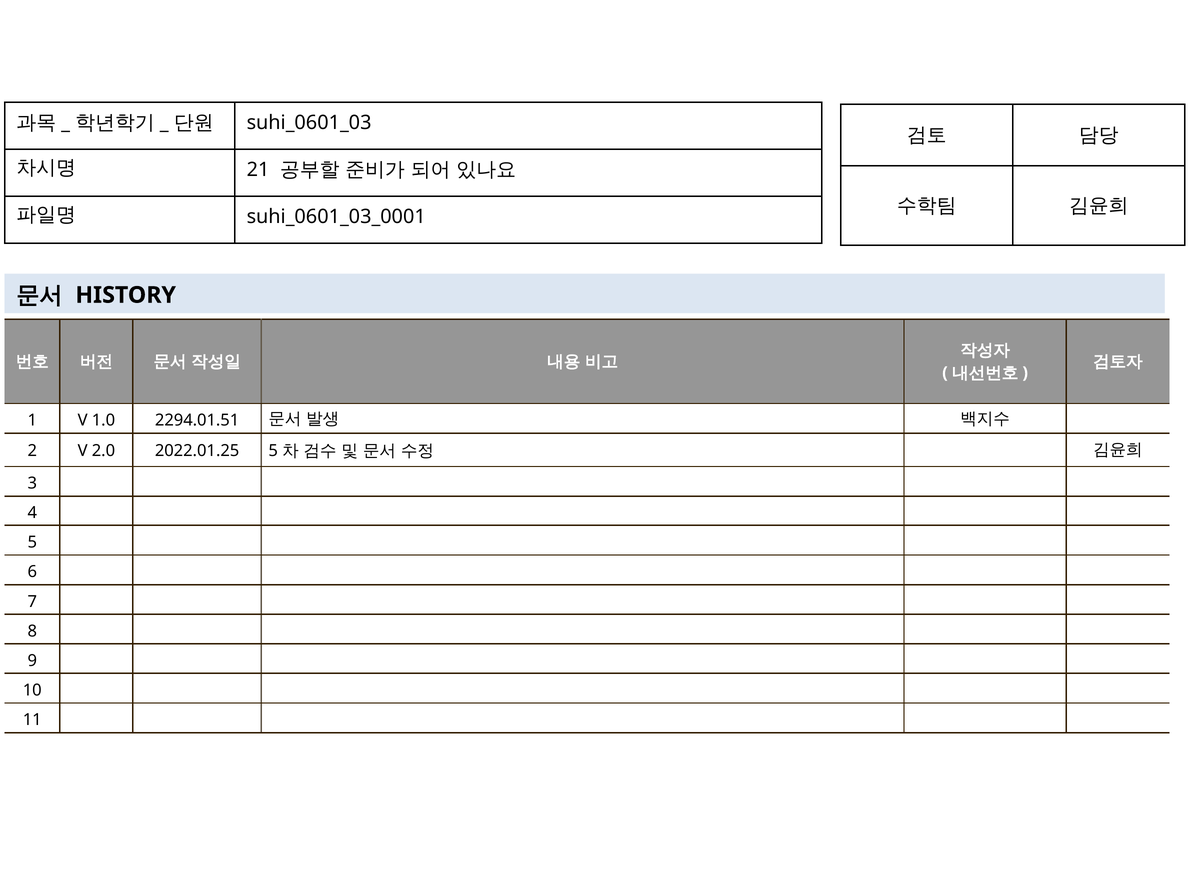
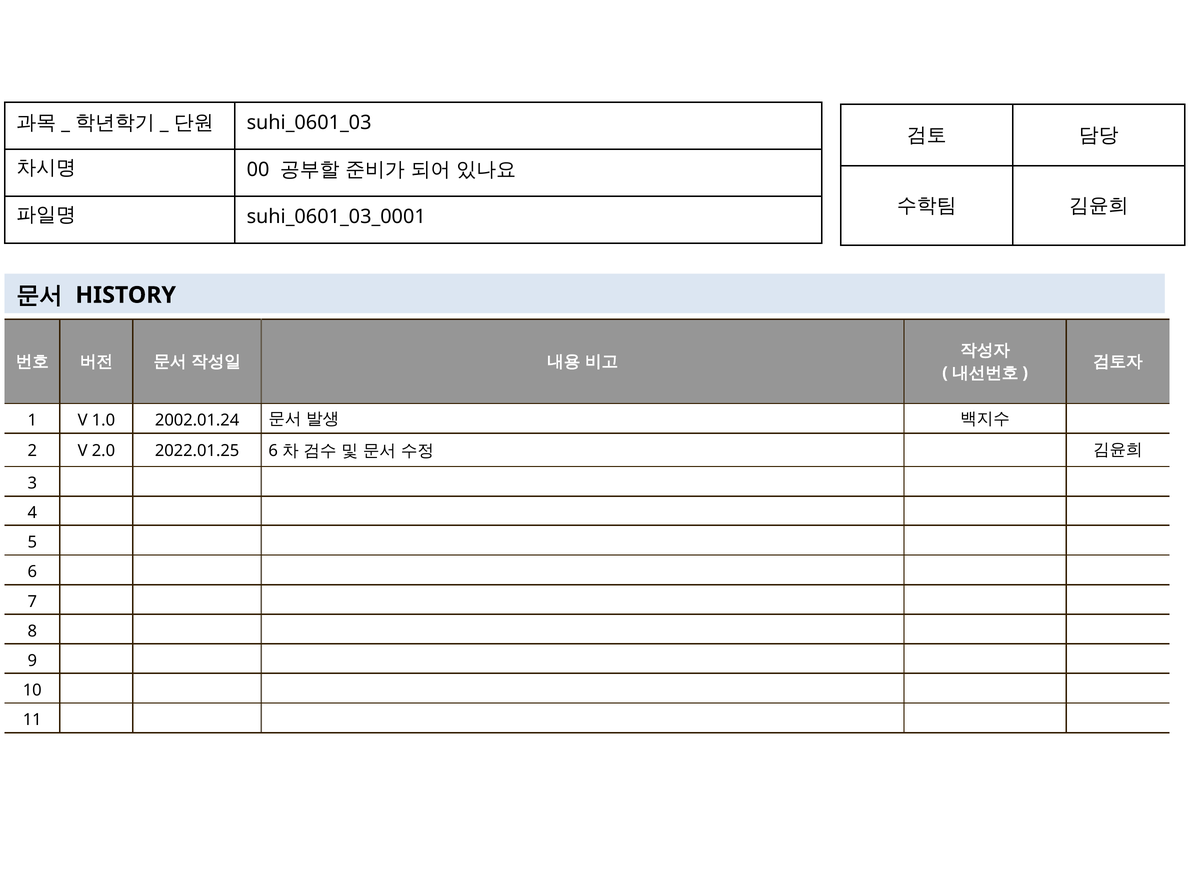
21: 21 -> 00
2294.01.51: 2294.01.51 -> 2002.01.24
2022.01.25 5: 5 -> 6
